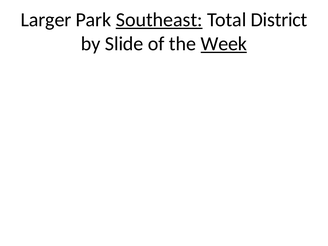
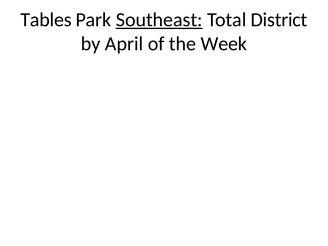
Larger: Larger -> Tables
Slide: Slide -> April
Week underline: present -> none
